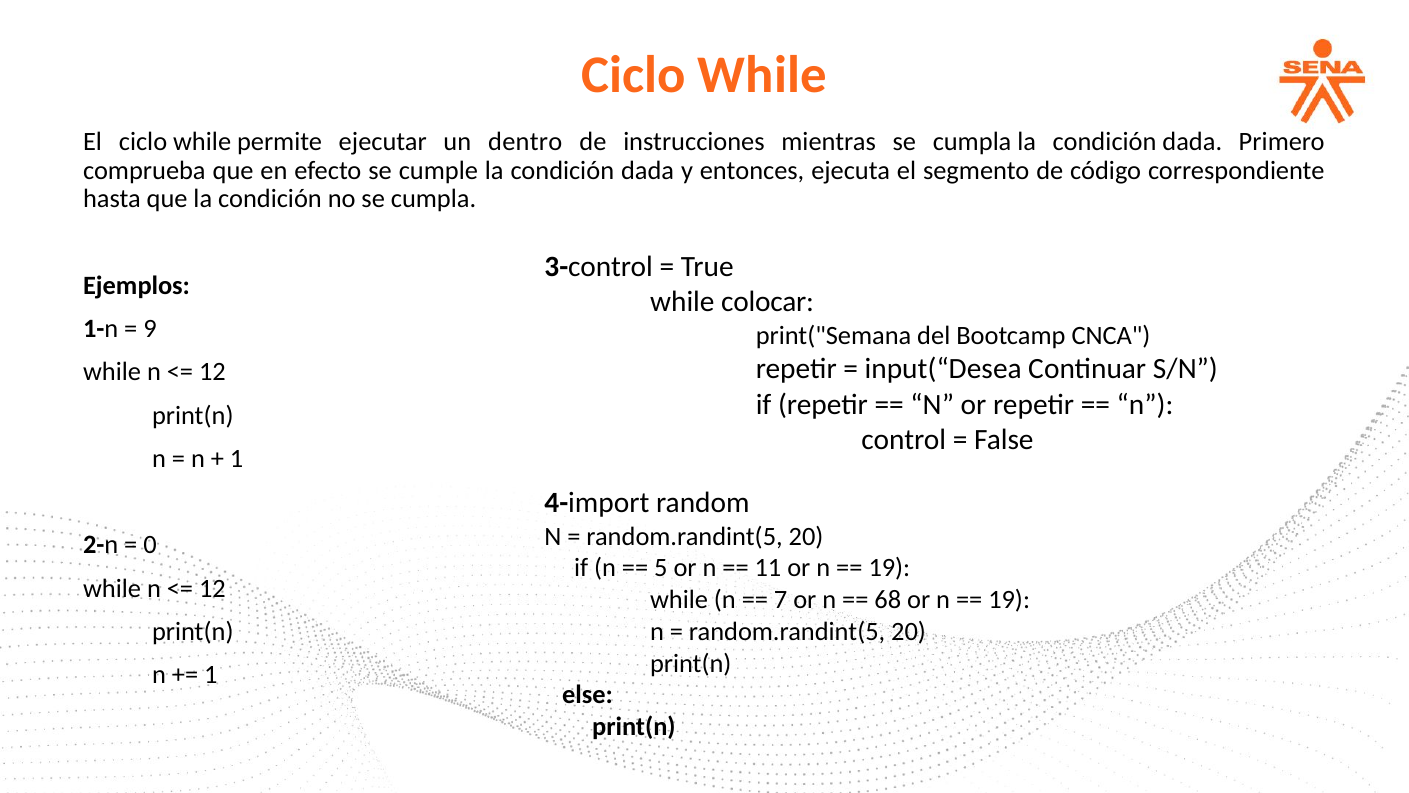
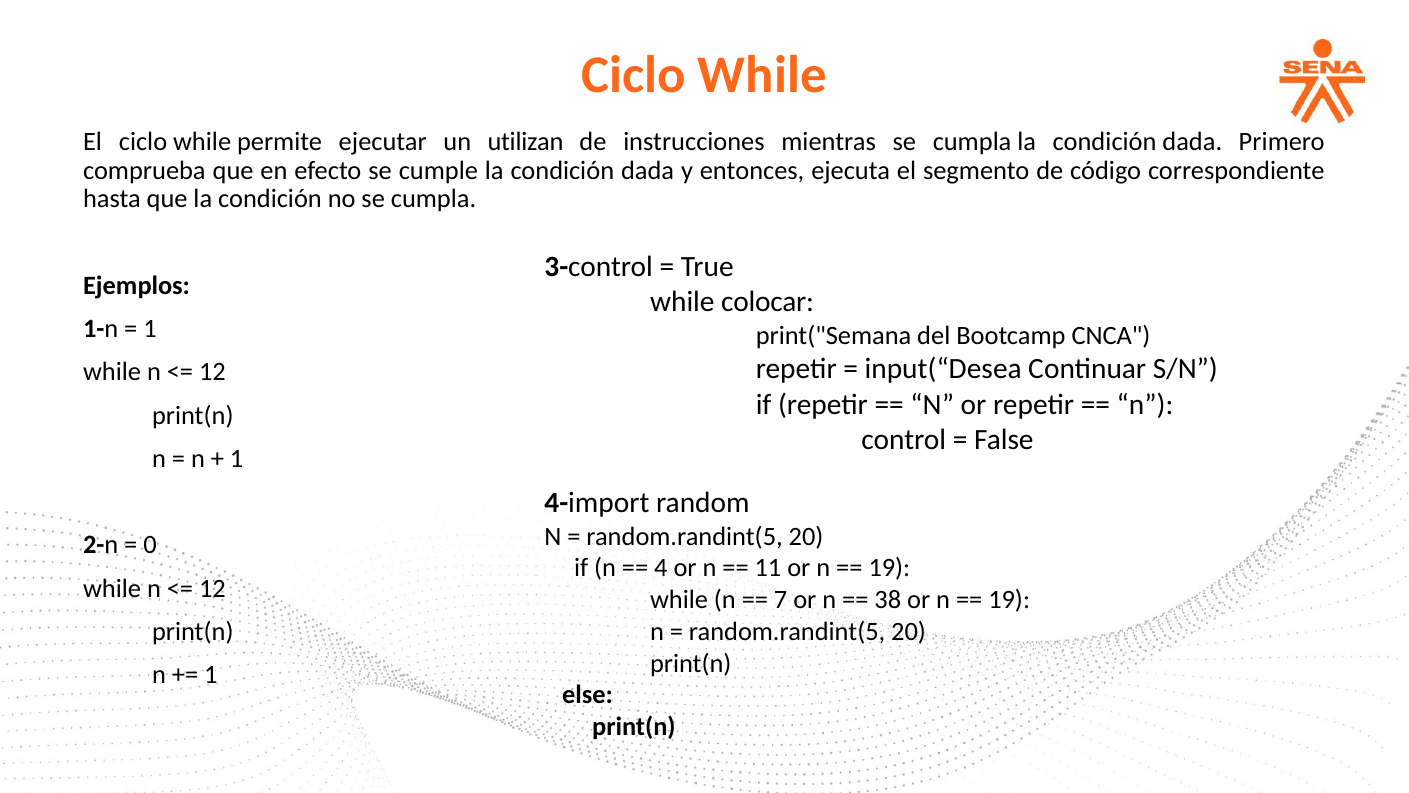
dentro: dentro -> utilizan
9 at (150, 329): 9 -> 1
5: 5 -> 4
68: 68 -> 38
